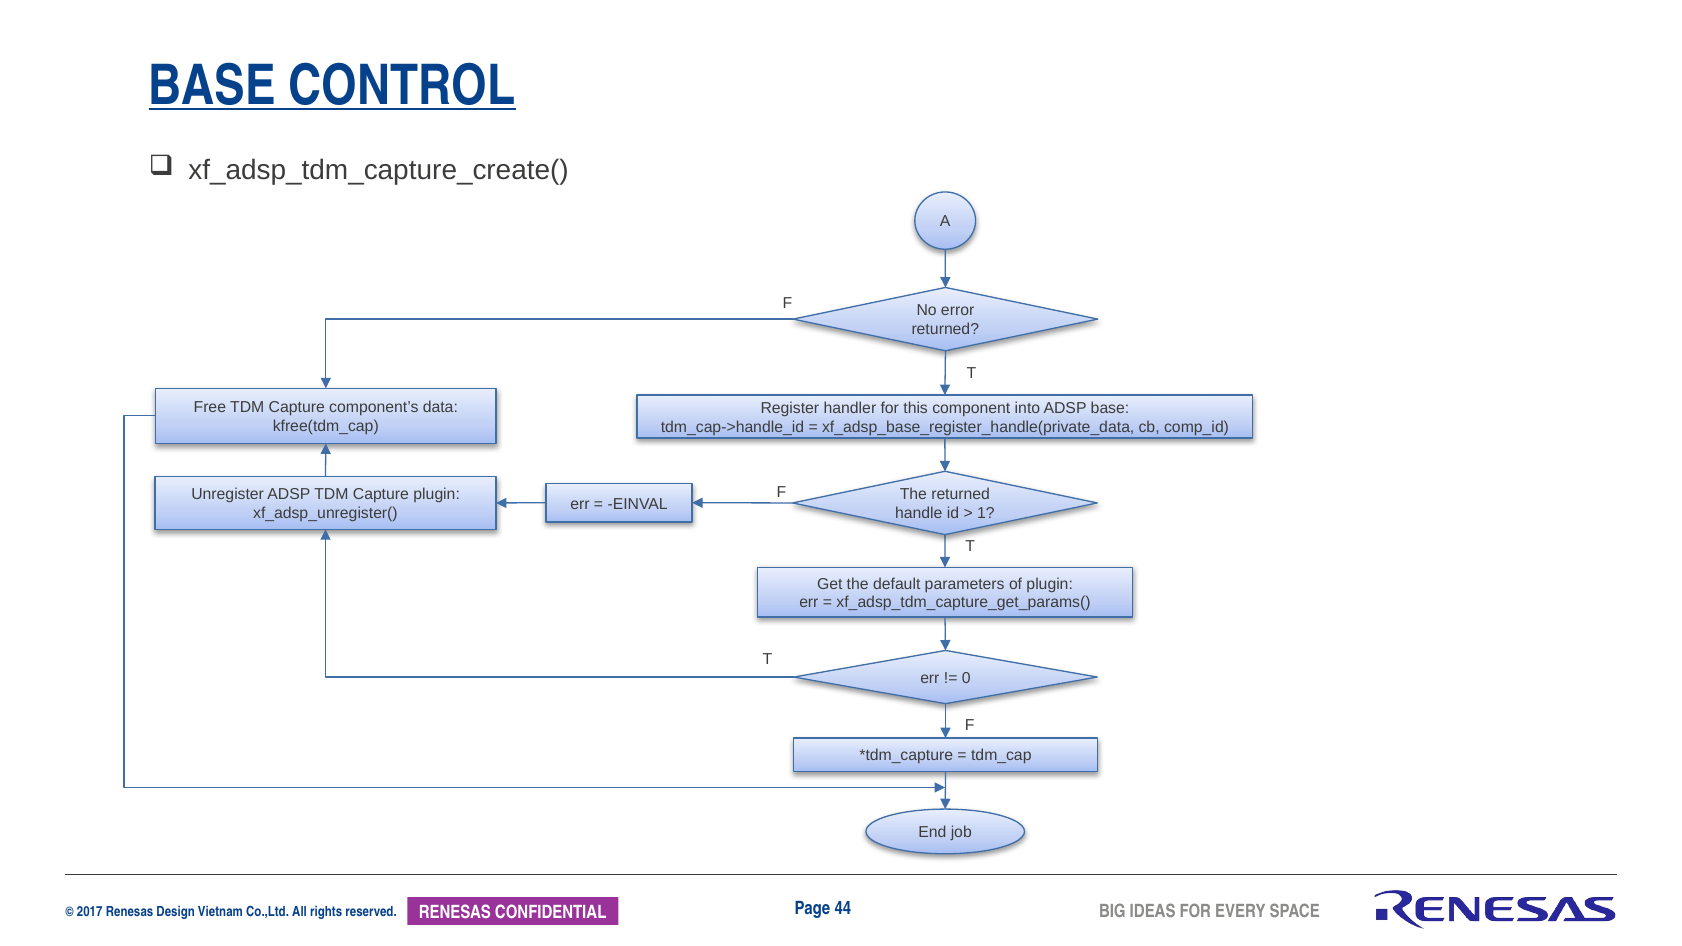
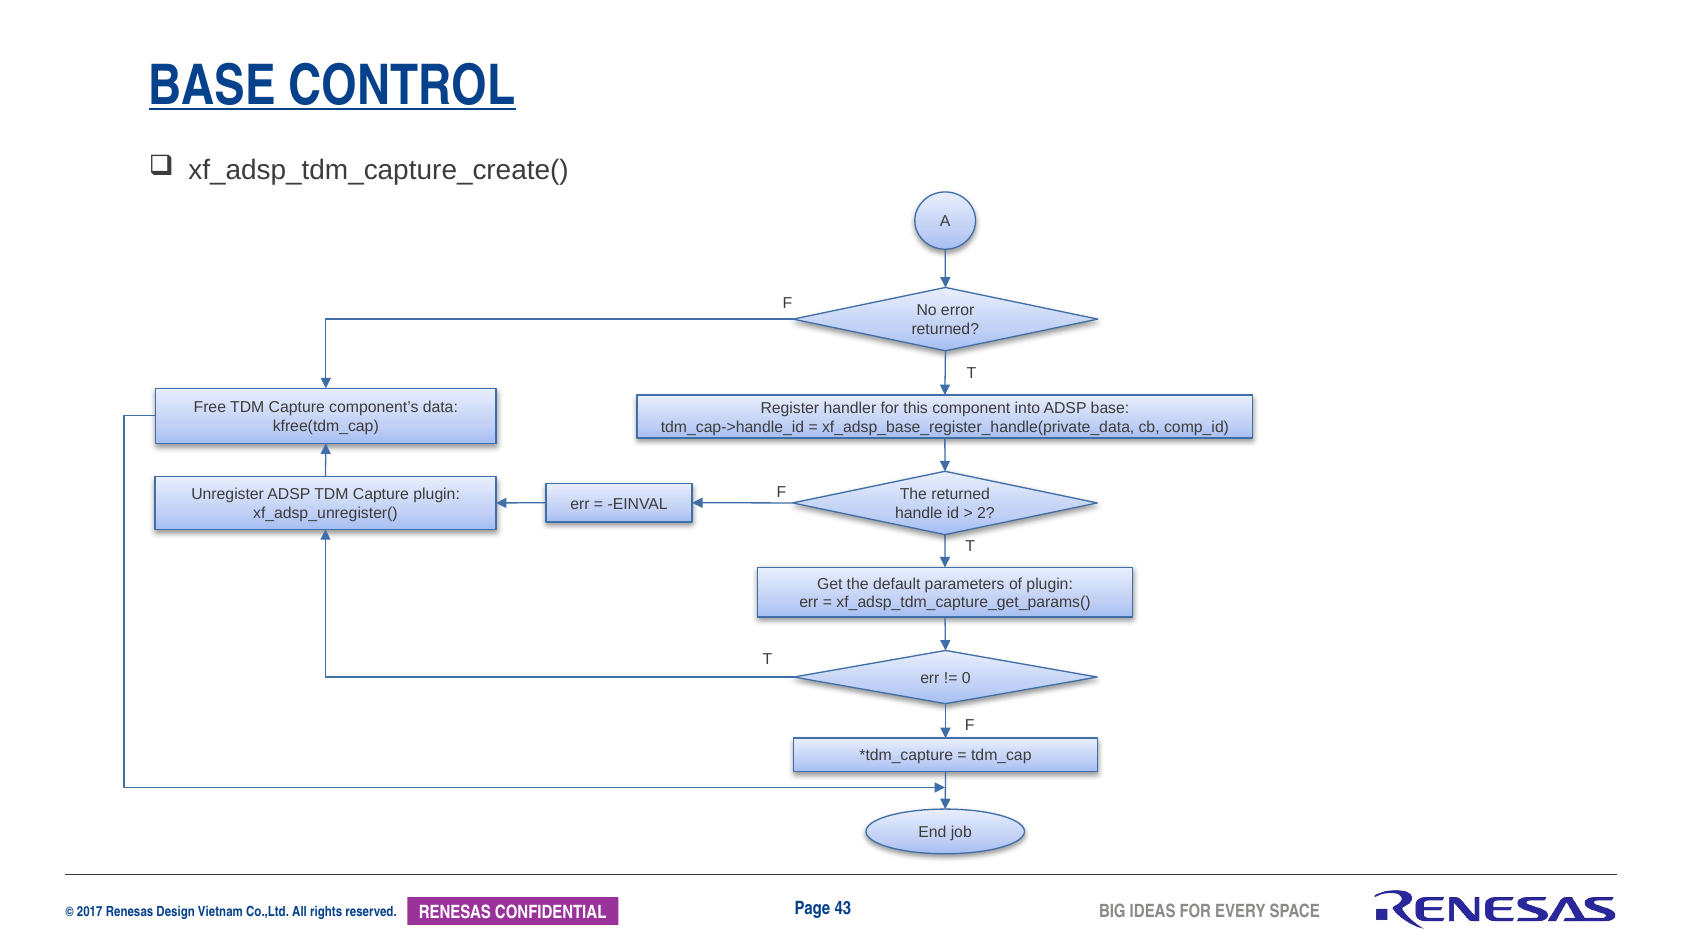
1: 1 -> 2
44: 44 -> 43
